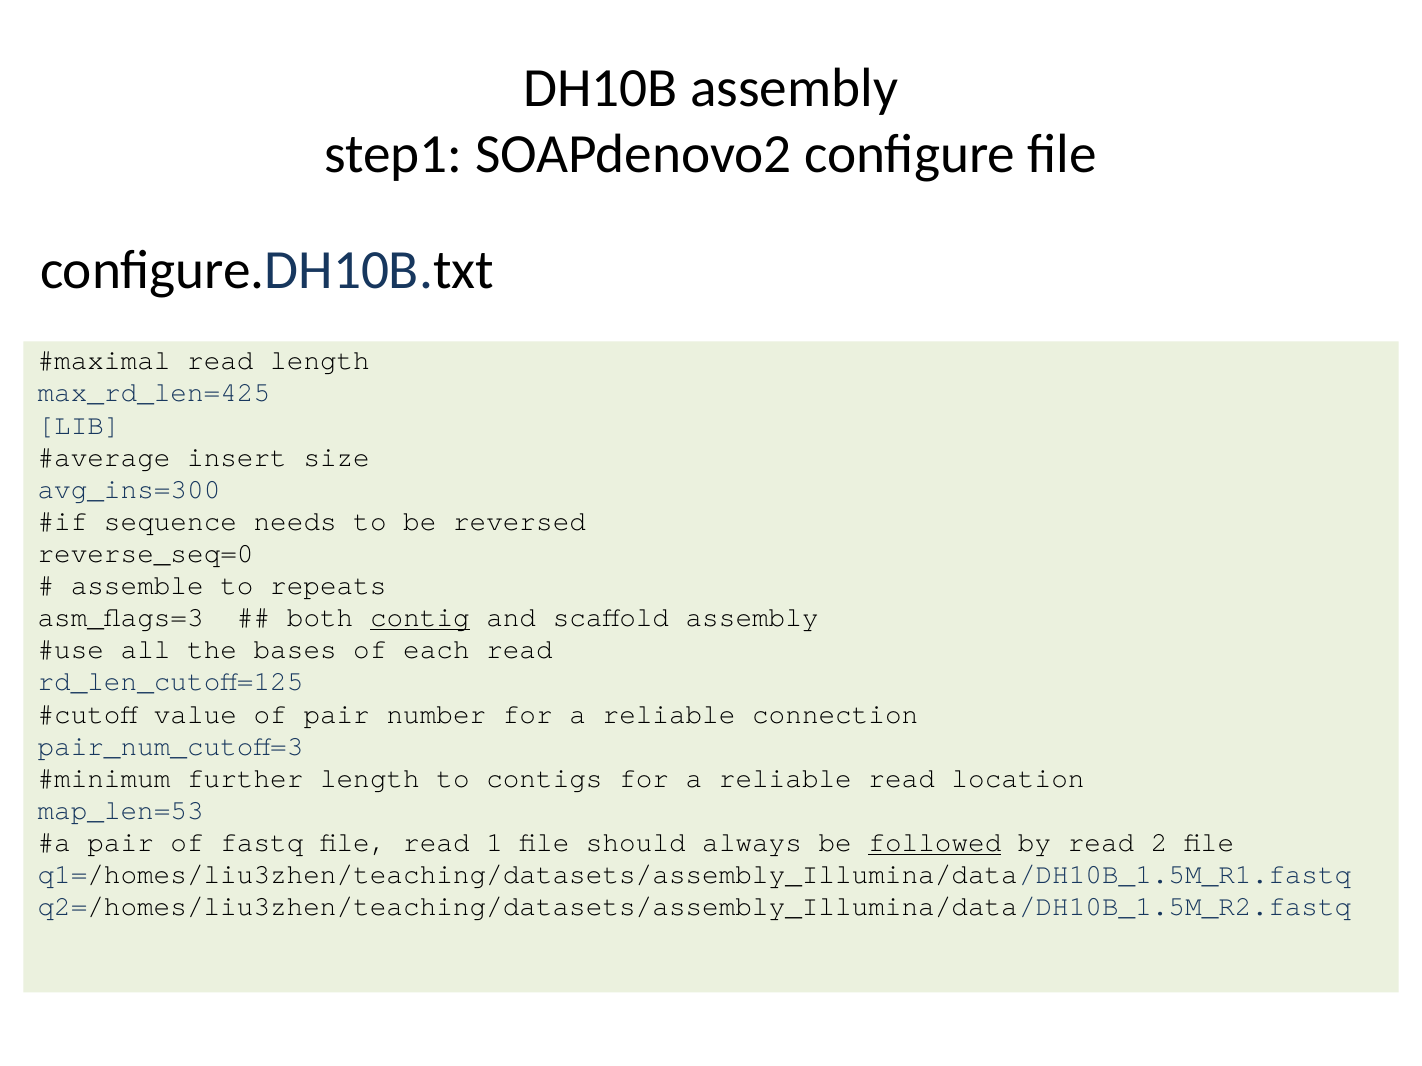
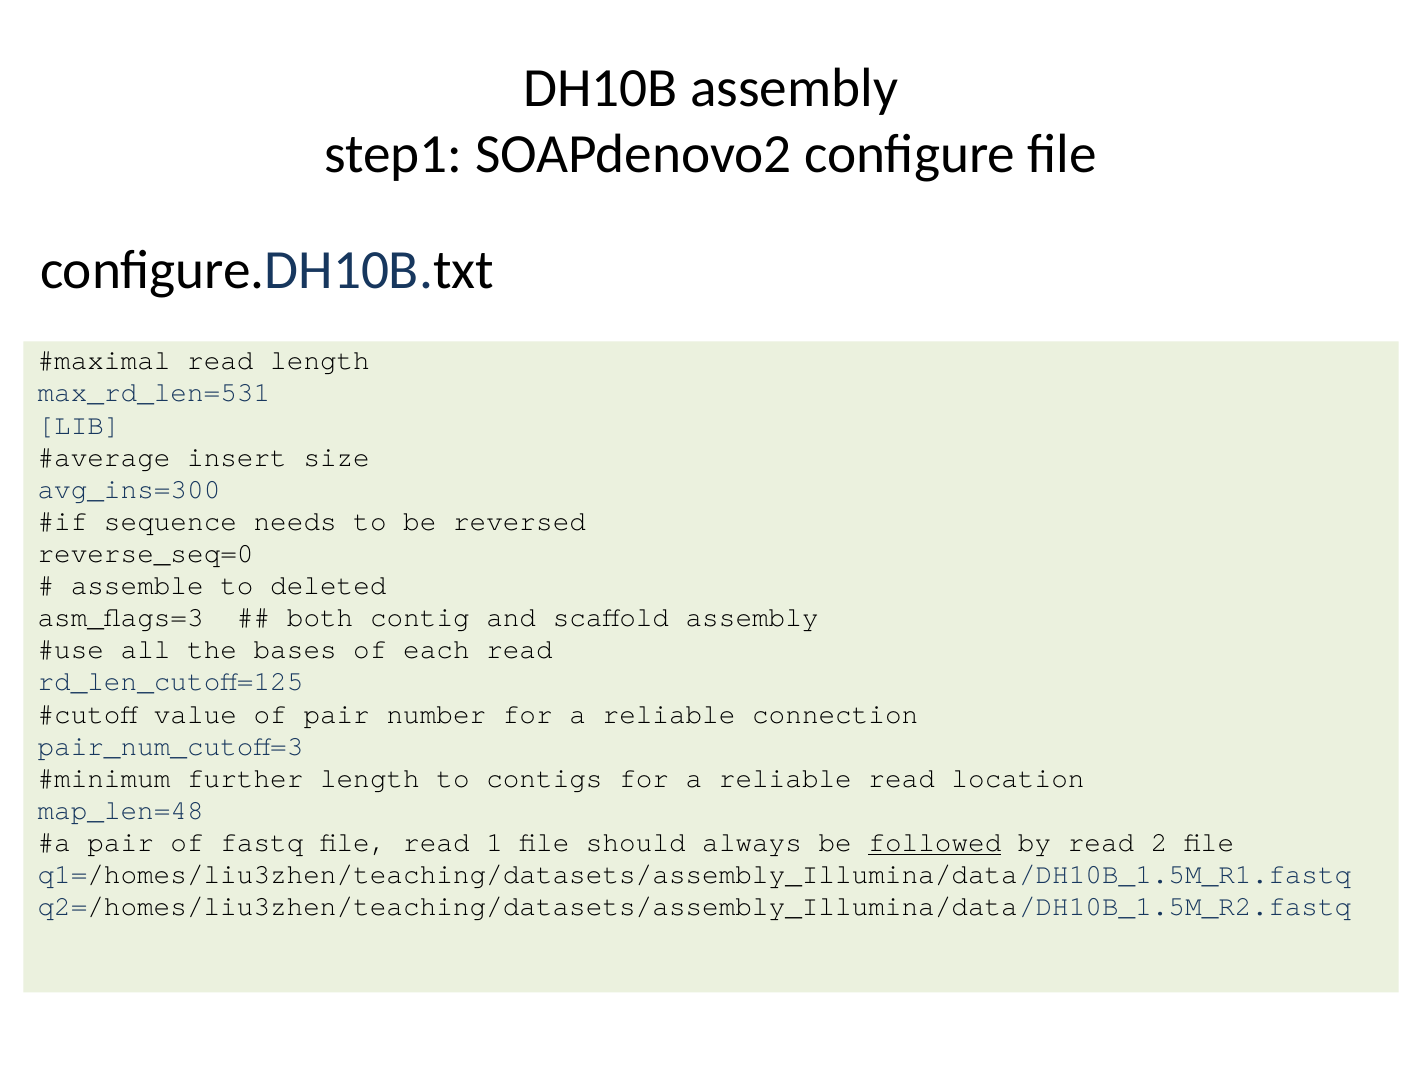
max_rd_len=425: max_rd_len=425 -> max_rd_len=531
repeats: repeats -> deleted
contig underline: present -> none
map_len=53: map_len=53 -> map_len=48
